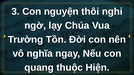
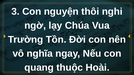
Hiện: Hiện -> Hoài
